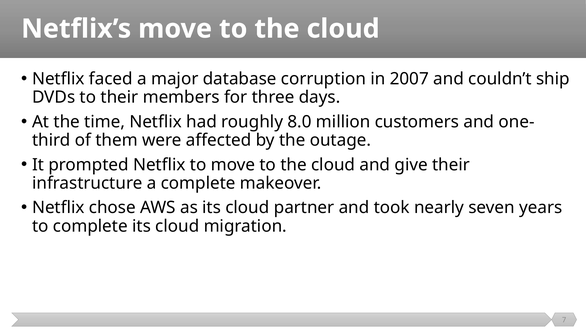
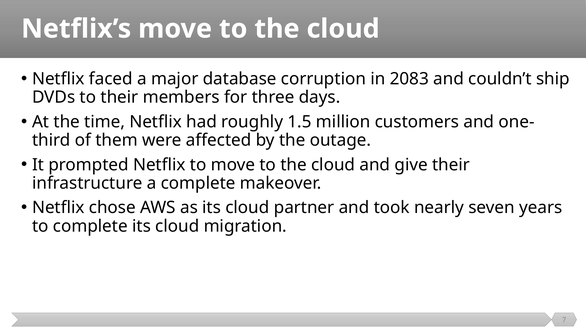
2007: 2007 -> 2083
8.0: 8.0 -> 1.5
